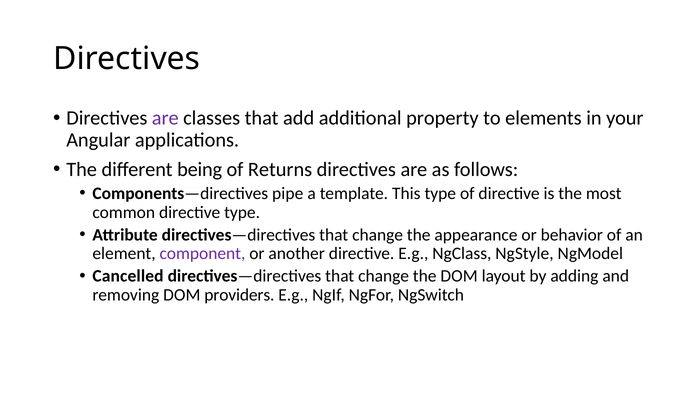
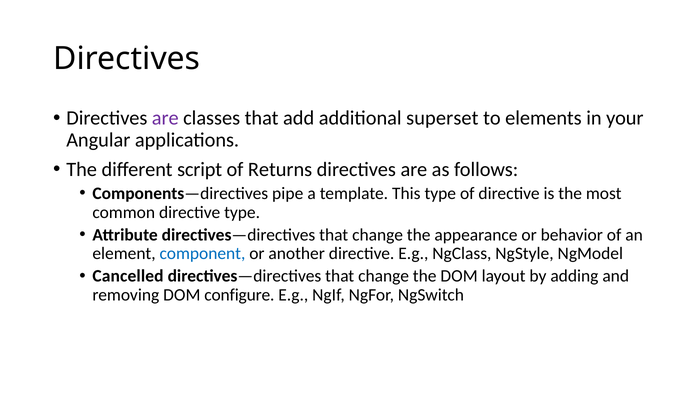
property: property -> superset
being: being -> script
component colour: purple -> blue
providers: providers -> configure
